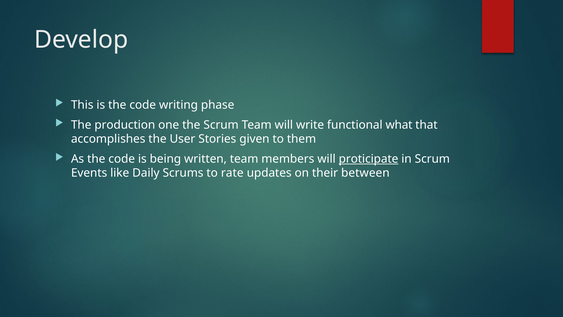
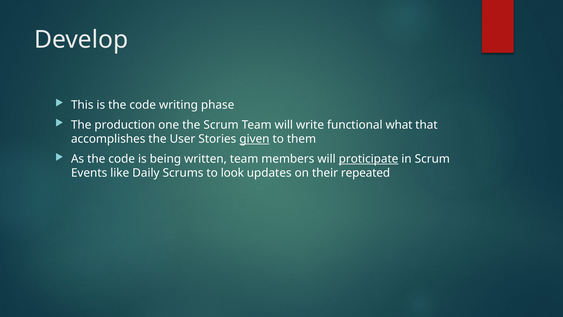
given underline: none -> present
rate: rate -> look
between: between -> repeated
